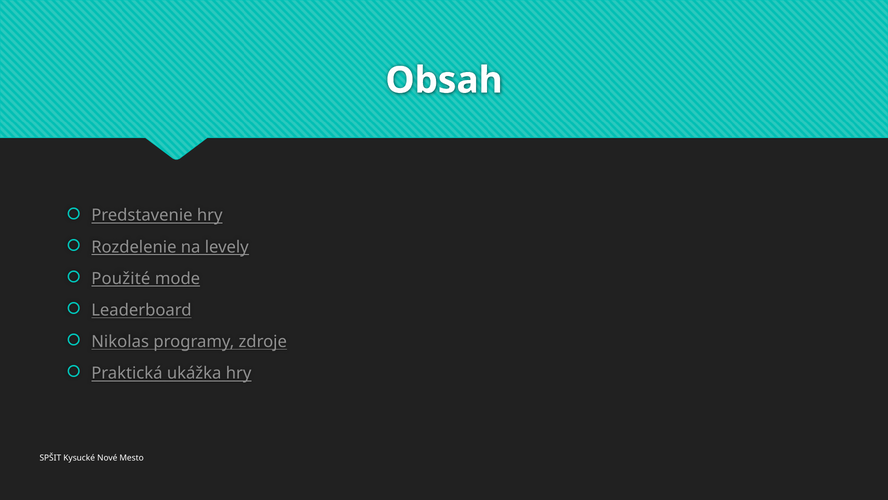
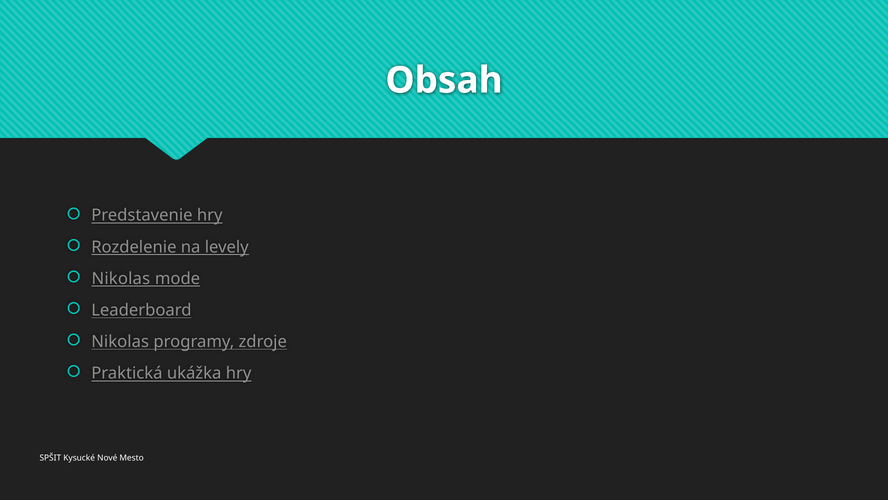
Použité at (121, 278): Použité -> Nikolas
